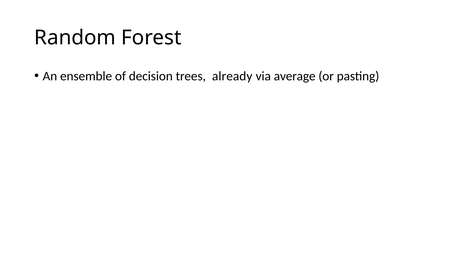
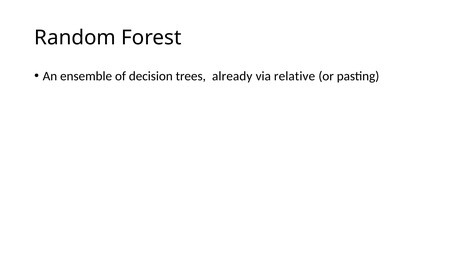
average: average -> relative
